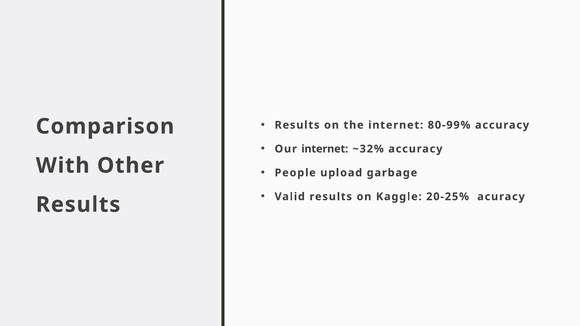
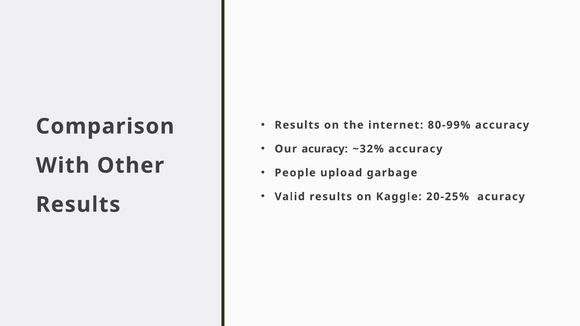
Our internet: internet -> acuracy
